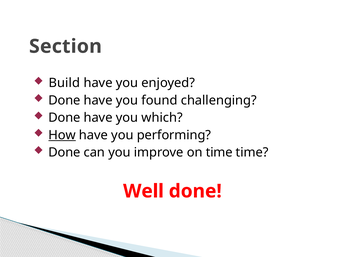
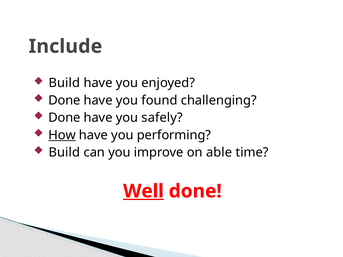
Section: Section -> Include
which: which -> safely
Done at (64, 152): Done -> Build
on time: time -> able
Well underline: none -> present
